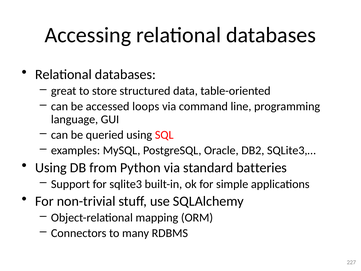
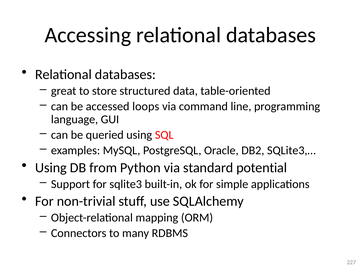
batteries: batteries -> potential
